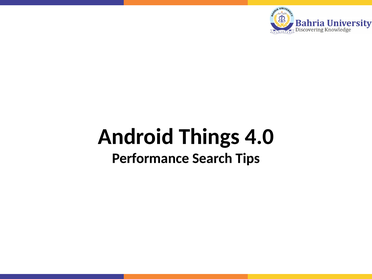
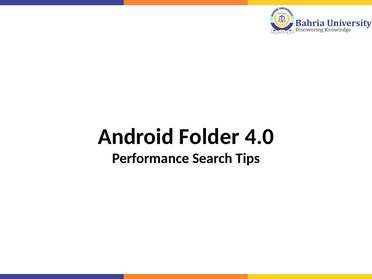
Things: Things -> Folder
